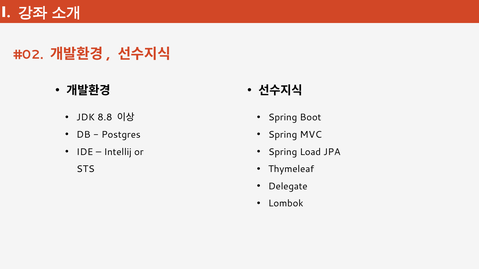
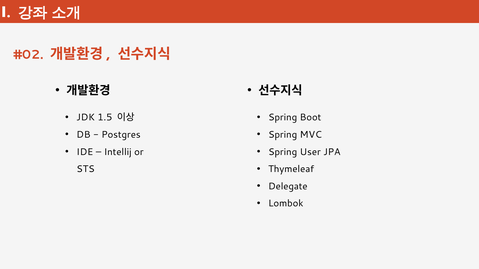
8.8: 8.8 -> 1.5
Load: Load -> User
